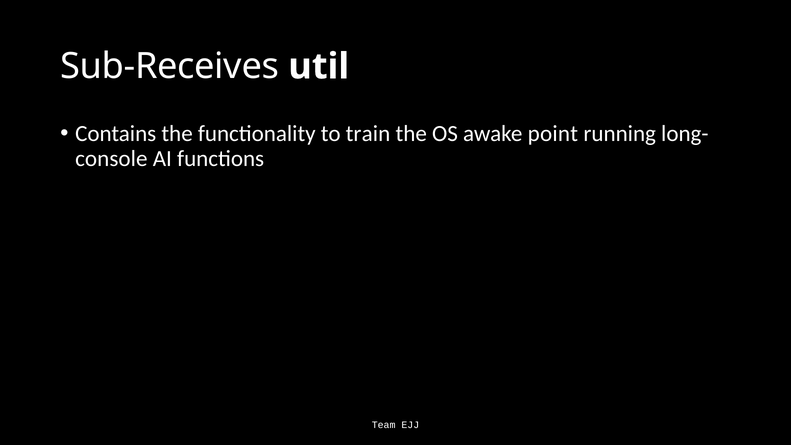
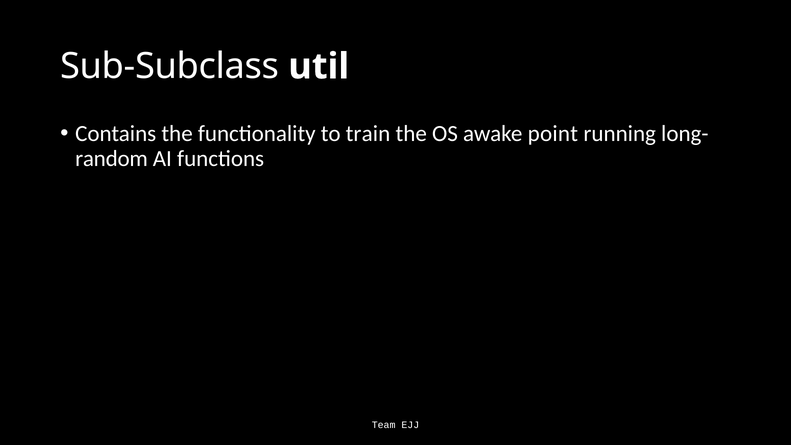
Sub-Receives: Sub-Receives -> Sub-Subclass
console: console -> random
